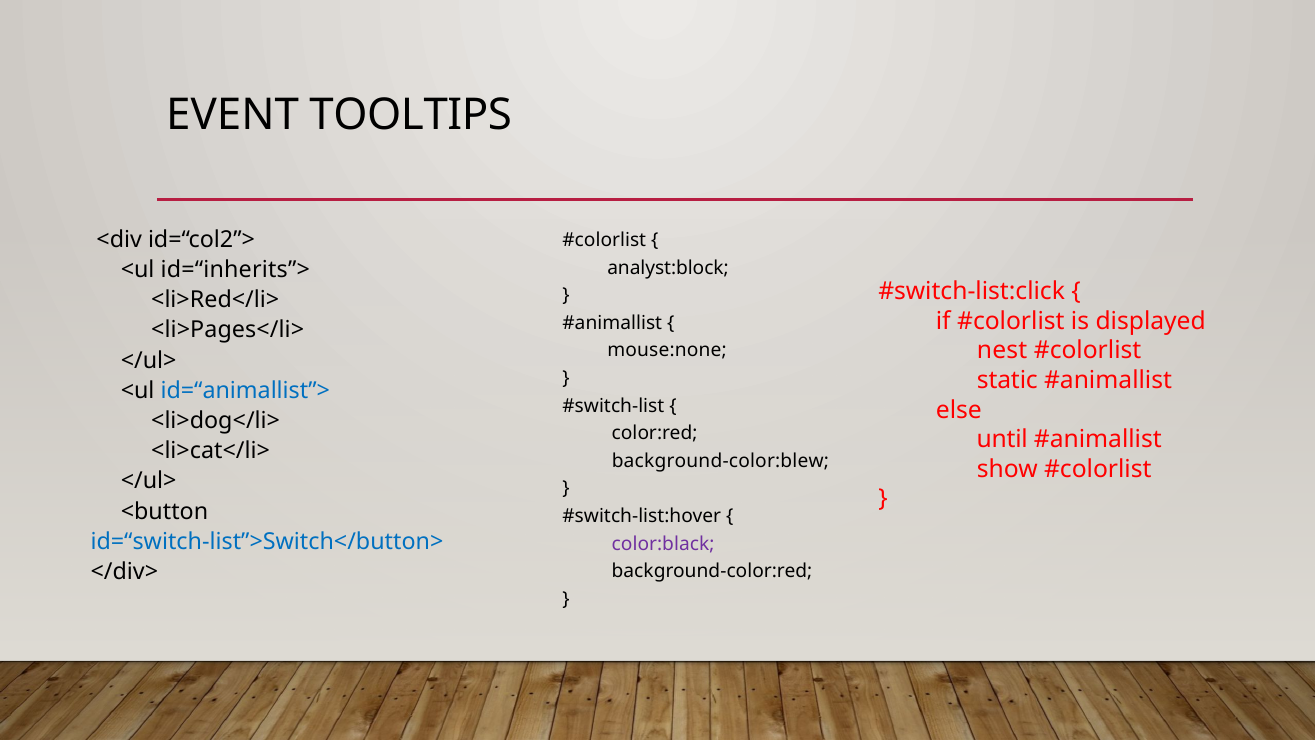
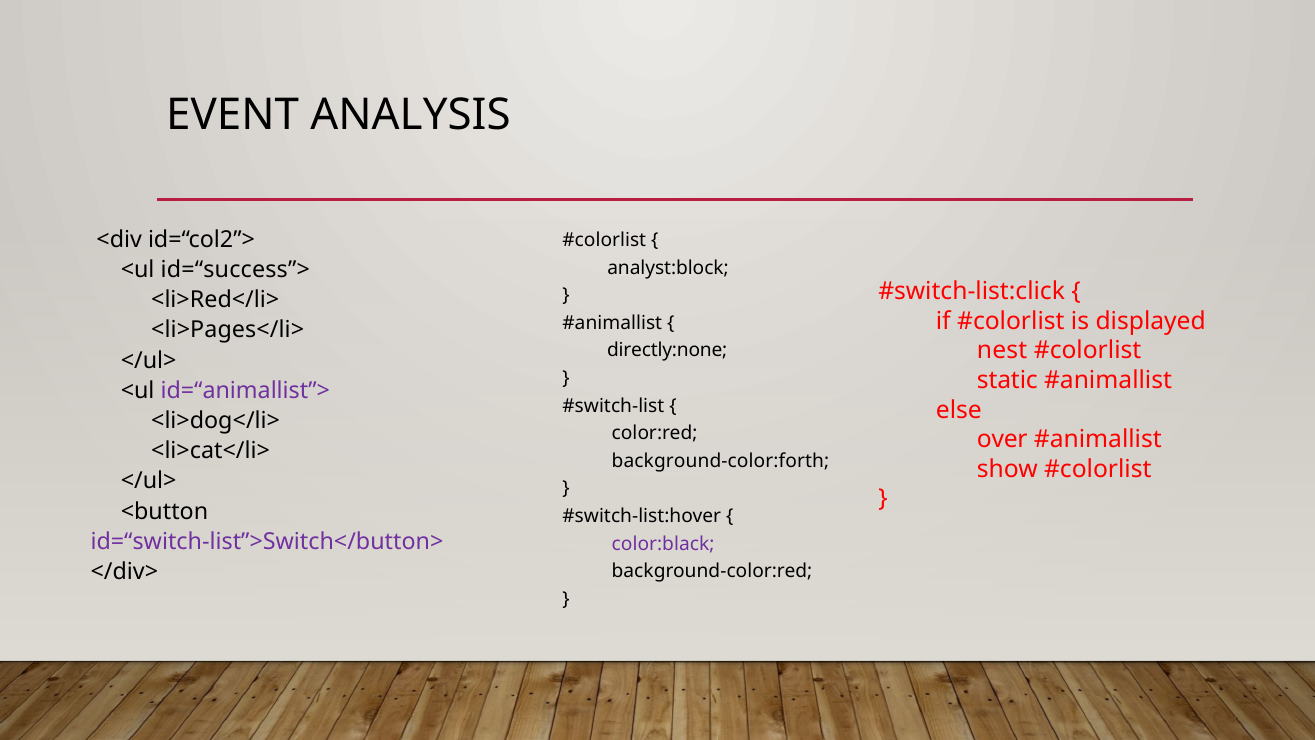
TOOLTIPS: TOOLTIPS -> ANALYSIS
id=“inherits”>: id=“inherits”> -> id=“success”>
mouse:none: mouse:none -> directly:none
id=“animallist”> colour: blue -> purple
until: until -> over
background-color:blew: background-color:blew -> background-color:forth
id=“switch-list”>Switch</button> colour: blue -> purple
